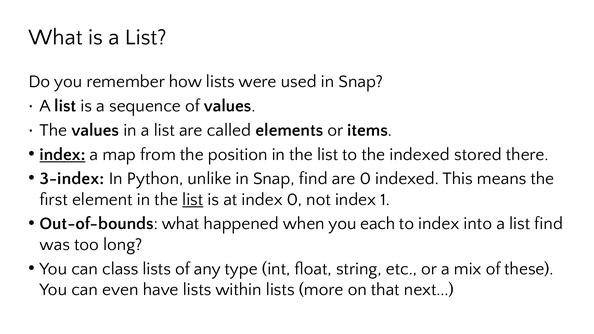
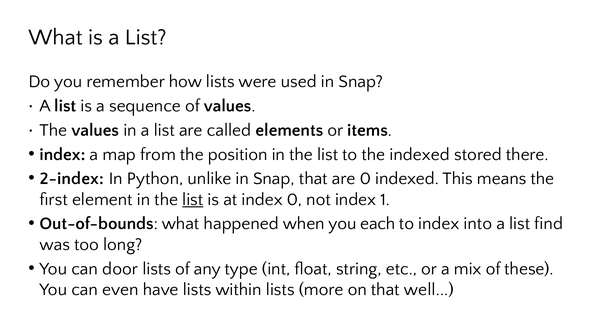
index at (63, 154) underline: present -> none
3-index: 3-index -> 2-index
Snap find: find -> that
class: class -> door
next: next -> well
